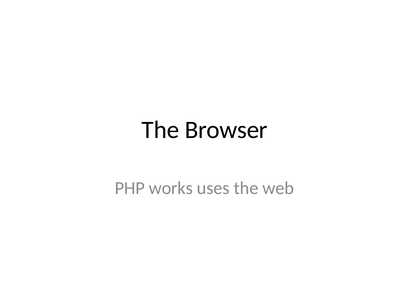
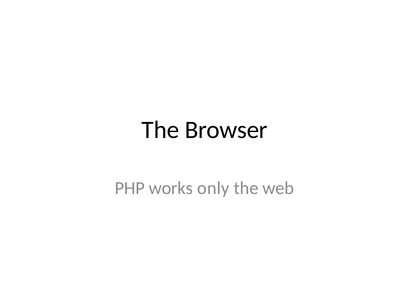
uses: uses -> only
